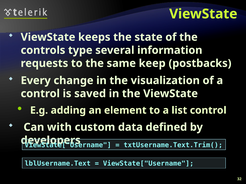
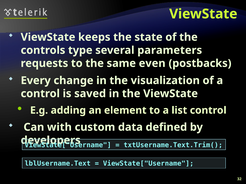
information: information -> parameters
keep: keep -> even
